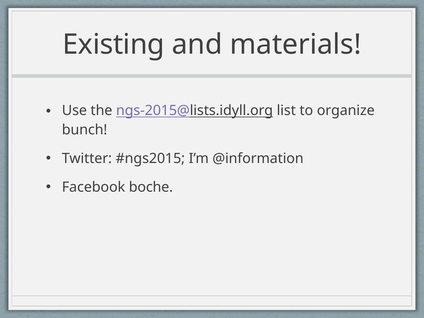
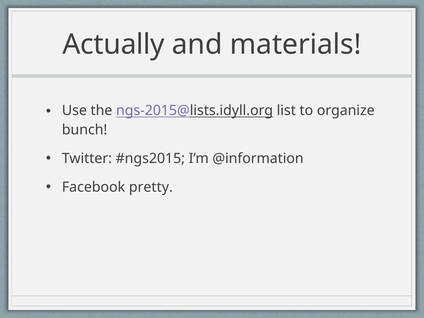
Existing: Existing -> Actually
boche: boche -> pretty
